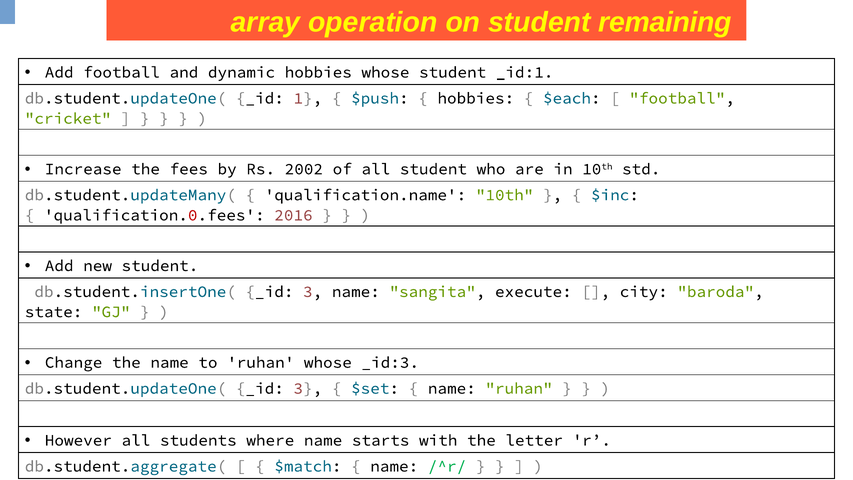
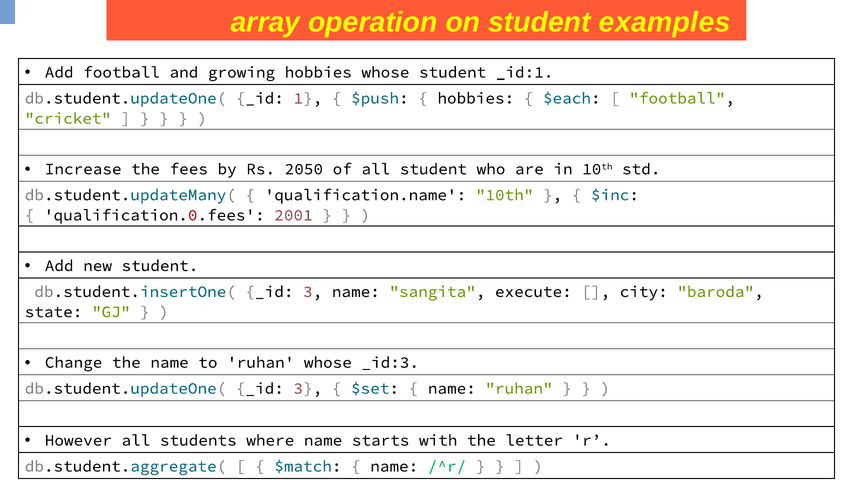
remaining: remaining -> examples
dynamic: dynamic -> growing
2002: 2002 -> 2050
2016: 2016 -> 2001
